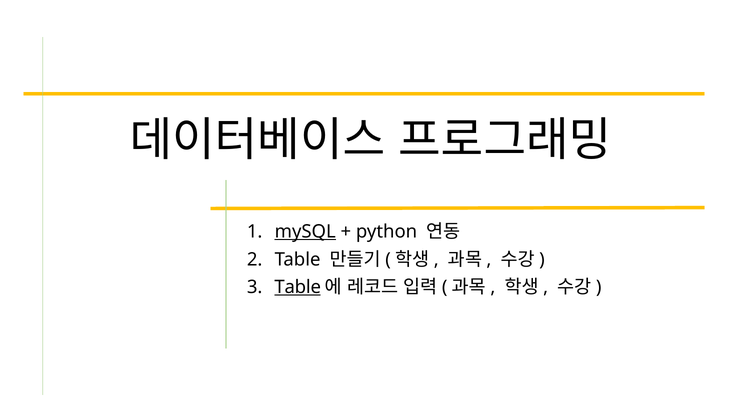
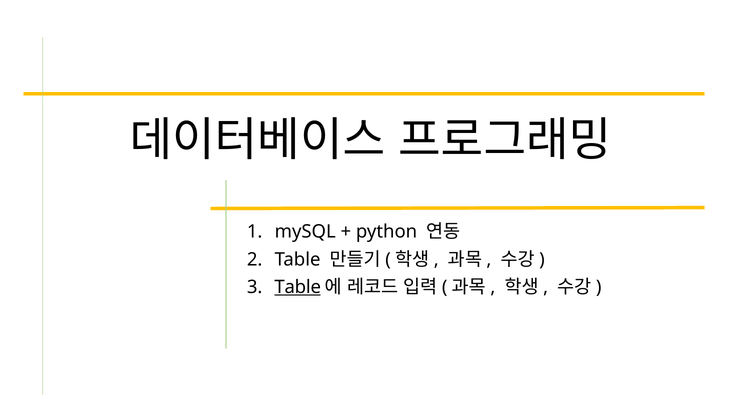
mySQL underline: present -> none
